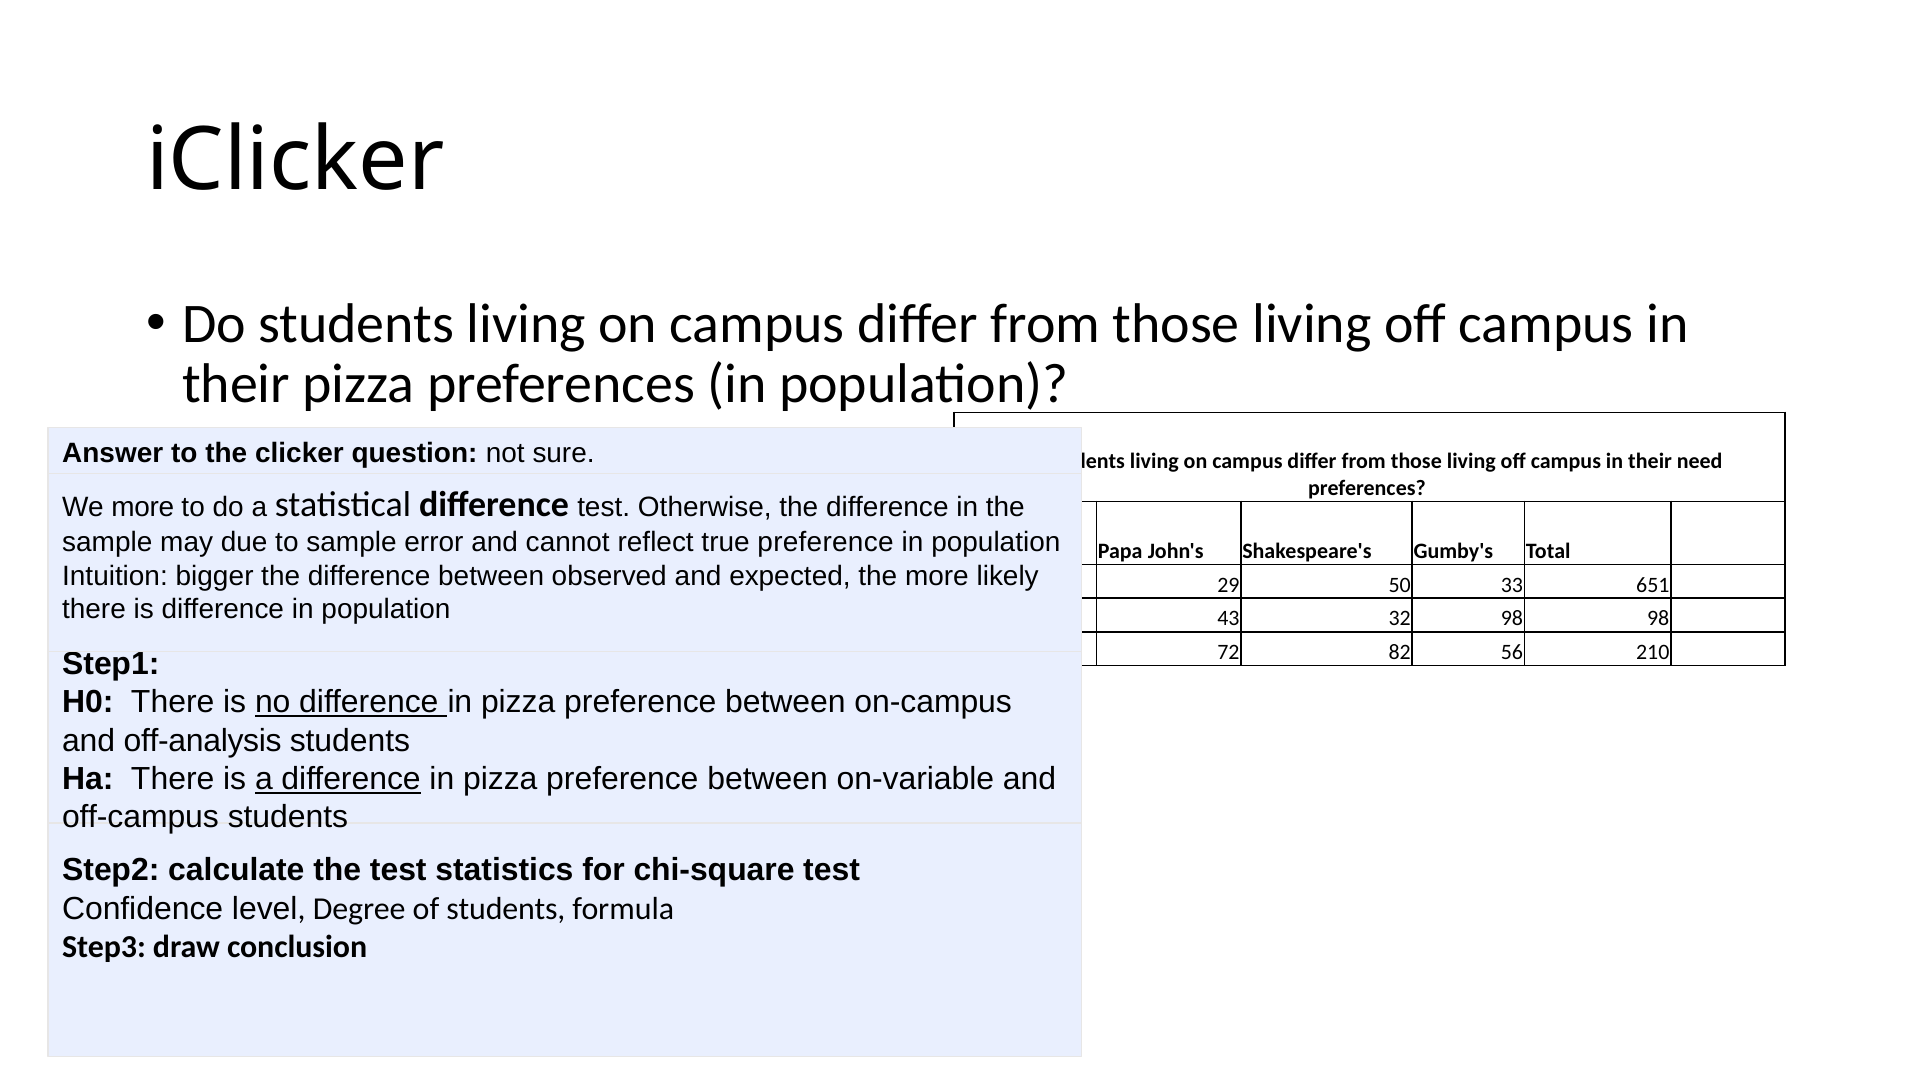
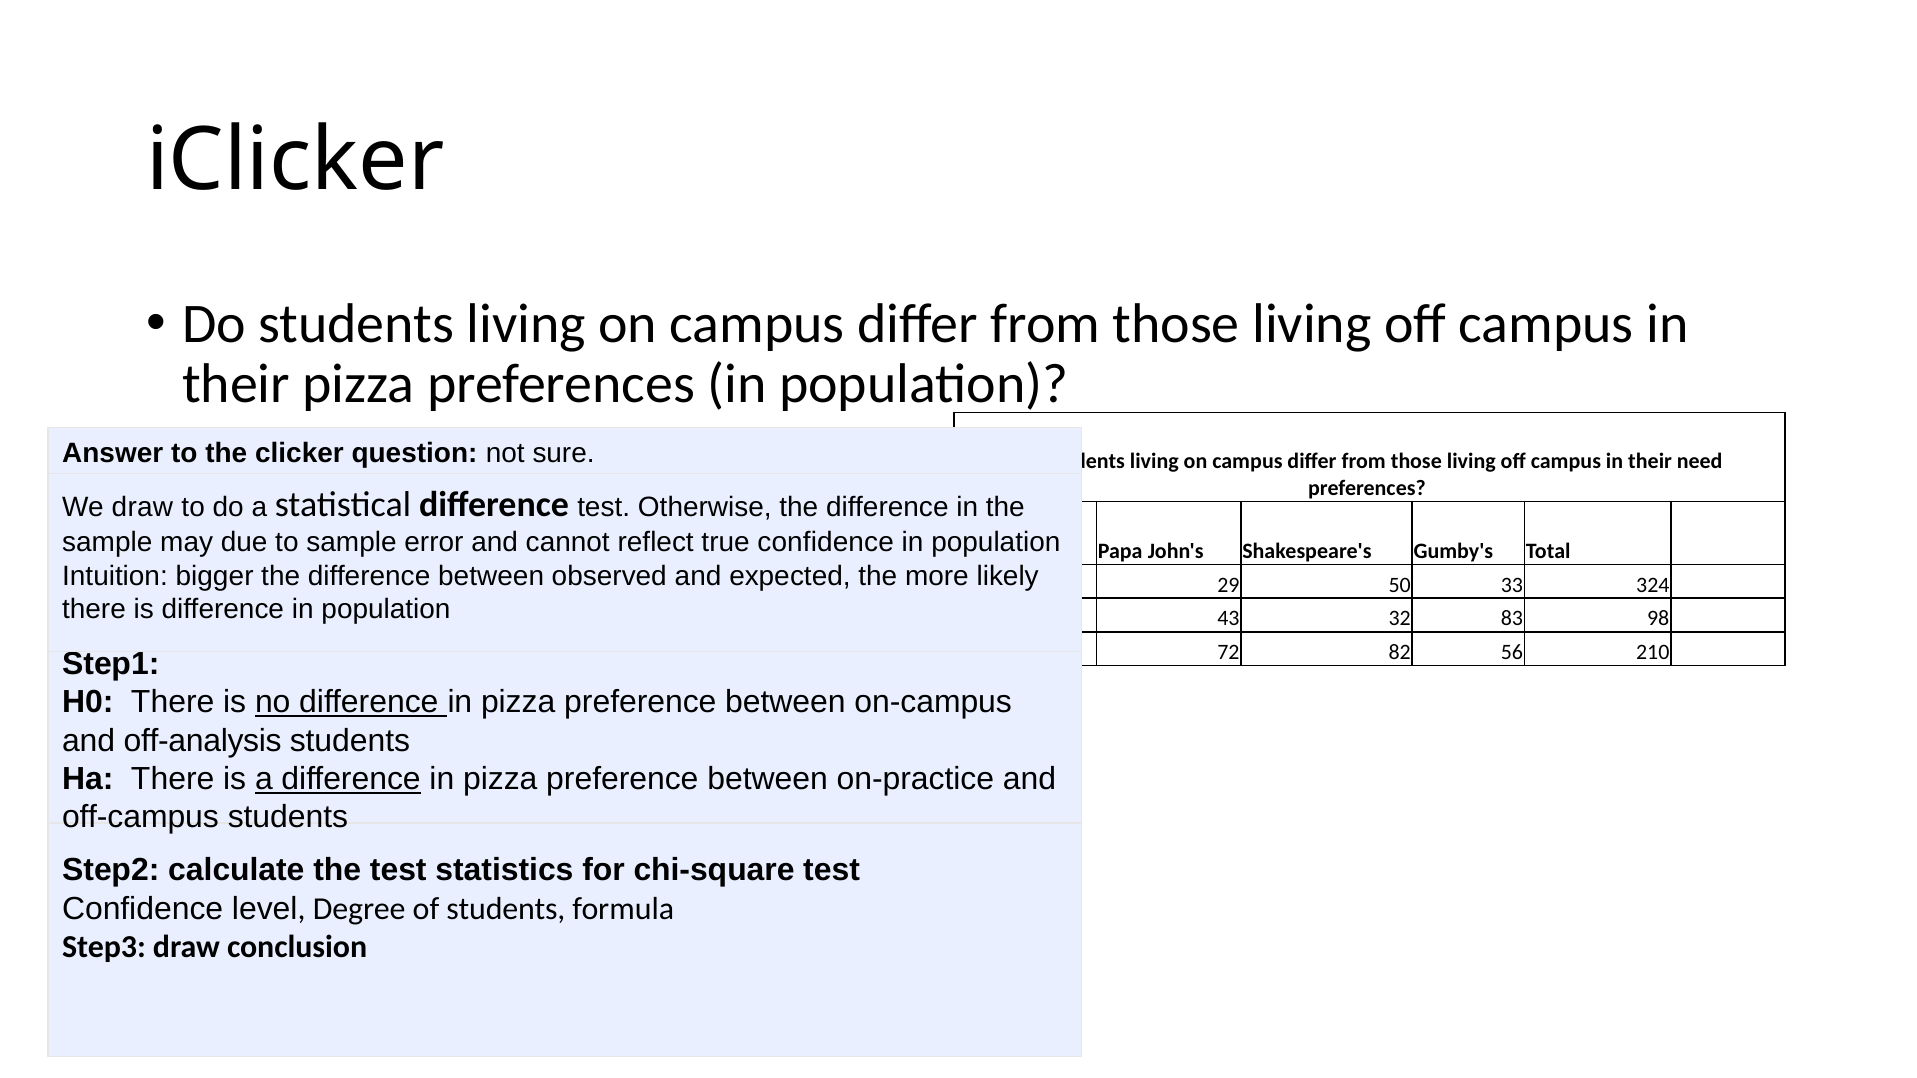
We more: more -> draw
true preference: preference -> confidence
651: 651 -> 324
32 98: 98 -> 83
on-variable: on-variable -> on-practice
